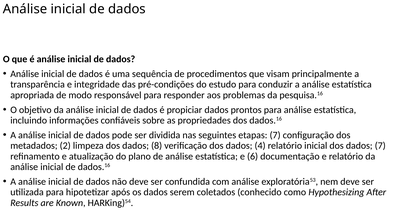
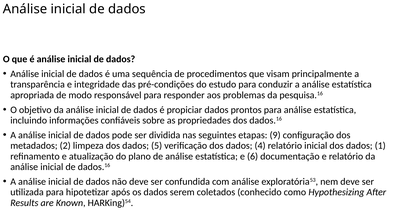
etapas 7: 7 -> 9
8: 8 -> 5
dados 7: 7 -> 1
